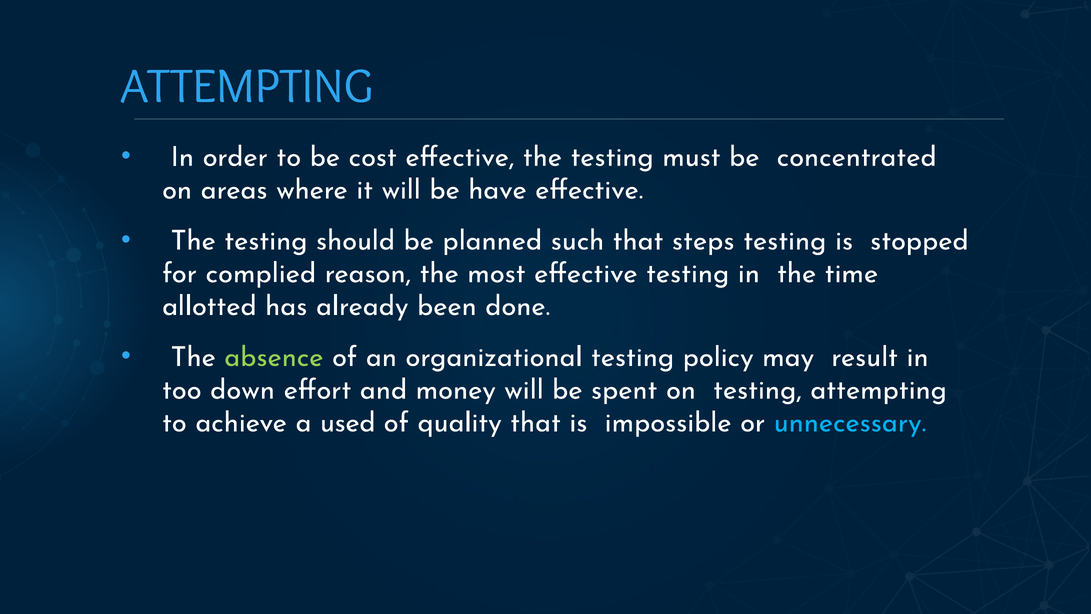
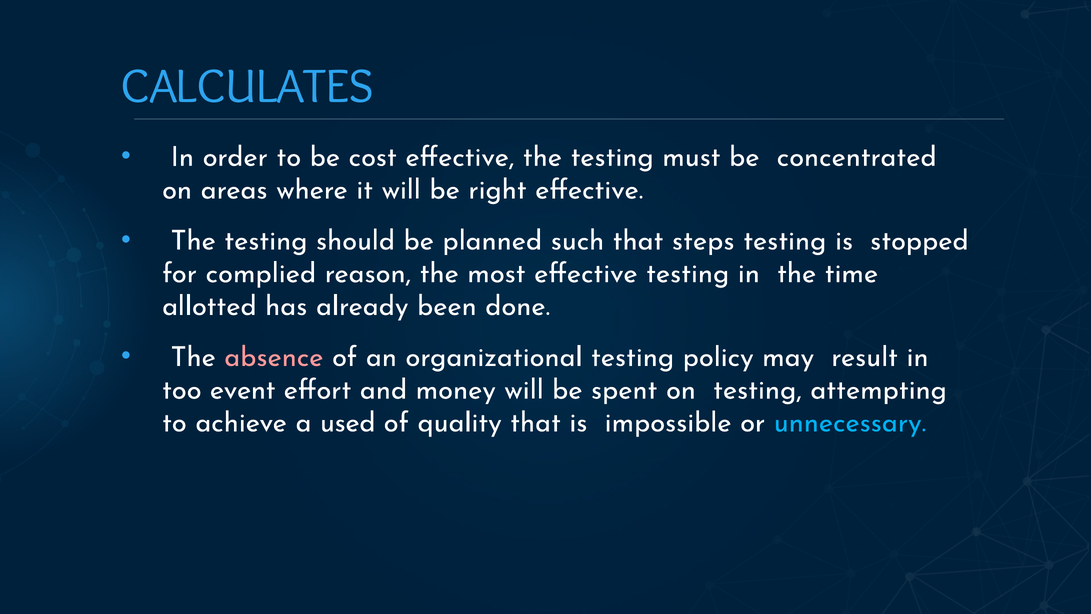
ATTEMPTING at (247, 86): ATTEMPTING -> CALCULATES
have: have -> right
absence colour: light green -> pink
down: down -> event
